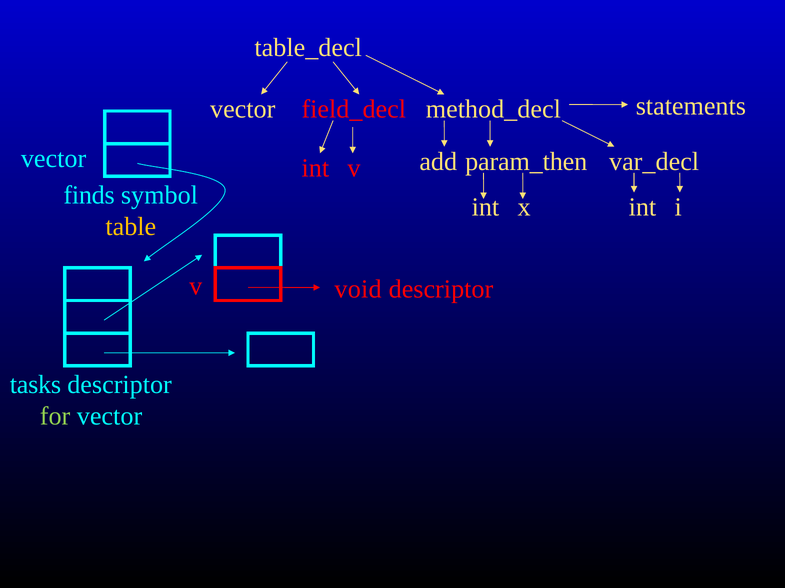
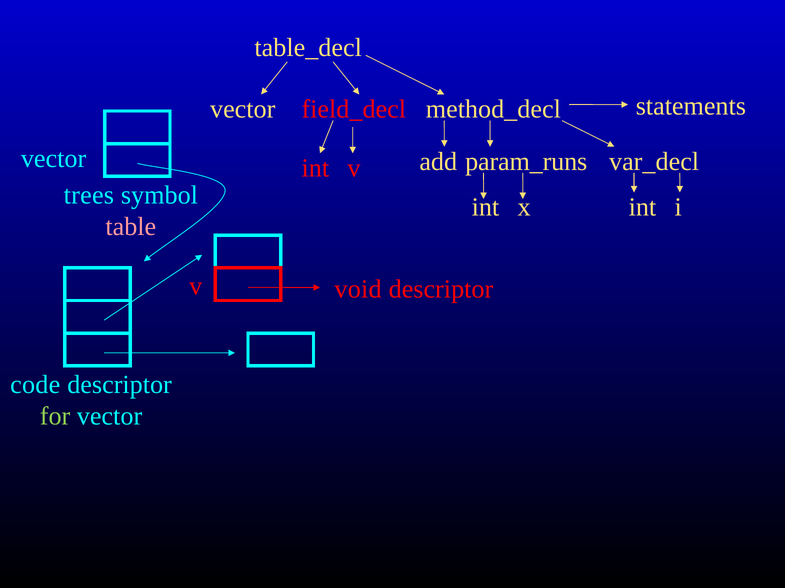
param_then: param_then -> param_runs
finds: finds -> trees
table colour: yellow -> pink
tasks: tasks -> code
